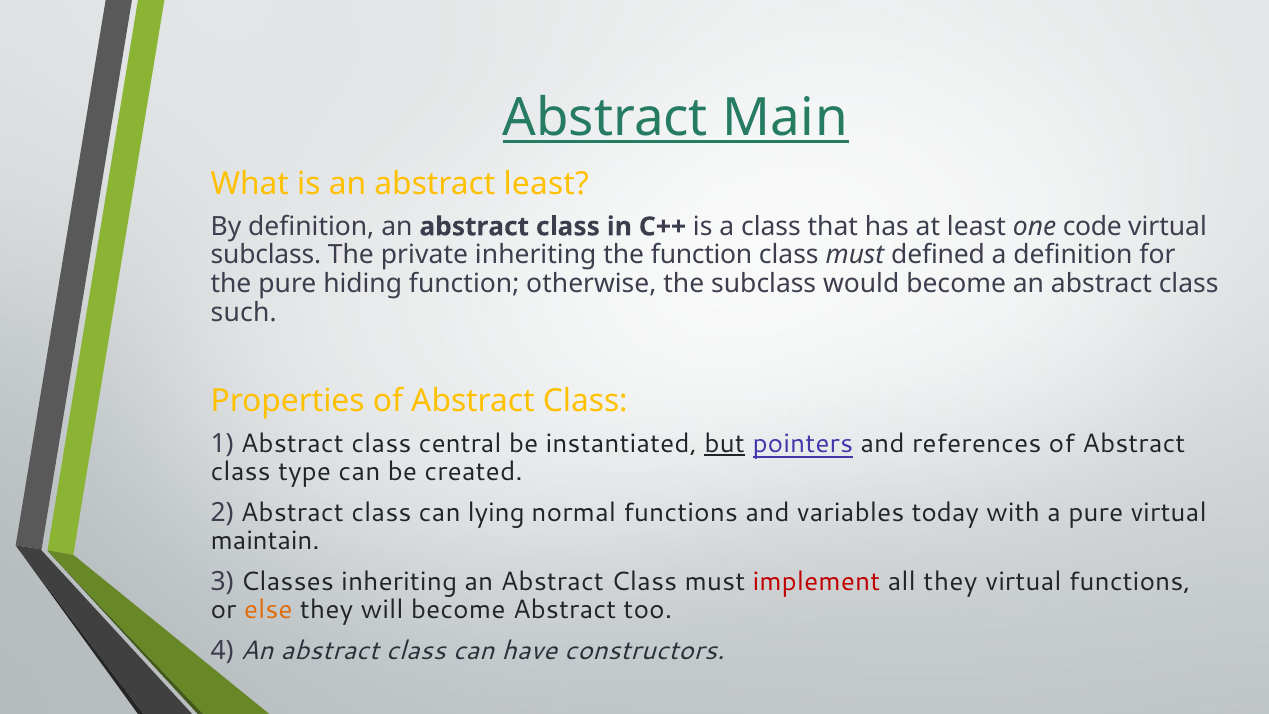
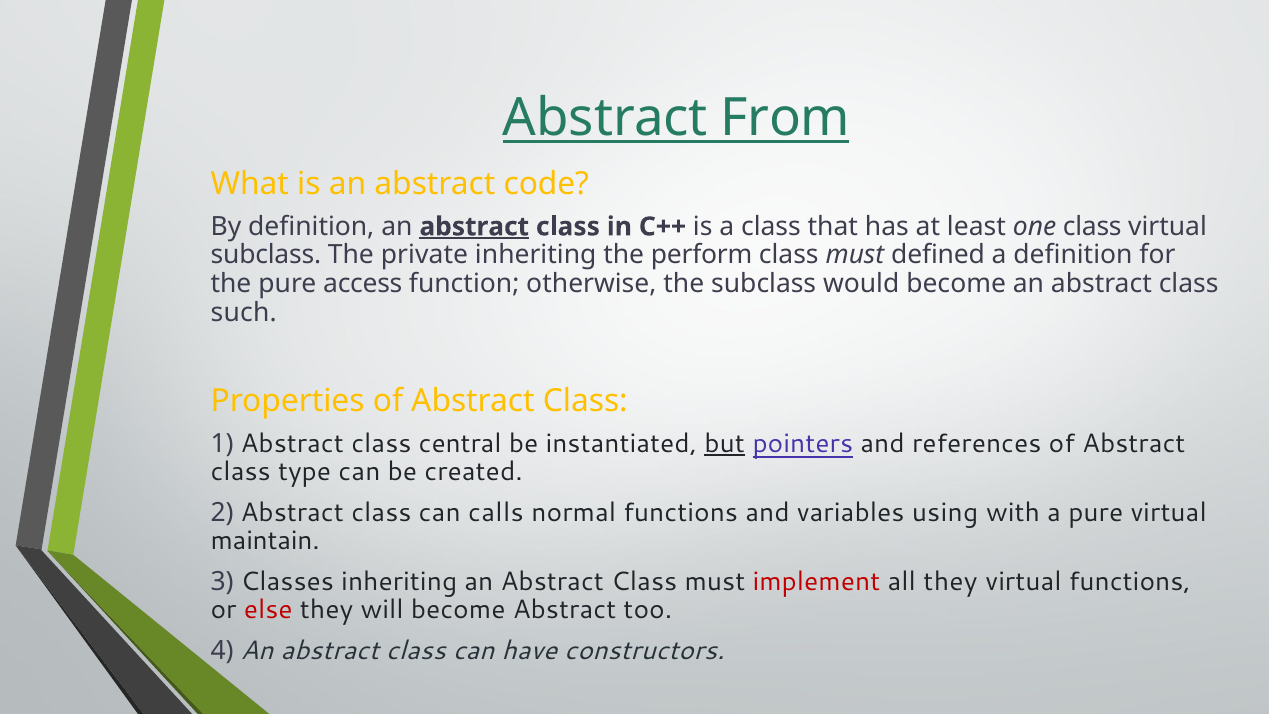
Main: Main -> From
abstract least: least -> code
abstract at (474, 227) underline: none -> present
one code: code -> class
the function: function -> perform
hiding: hiding -> access
lying: lying -> calls
today: today -> using
else colour: orange -> red
